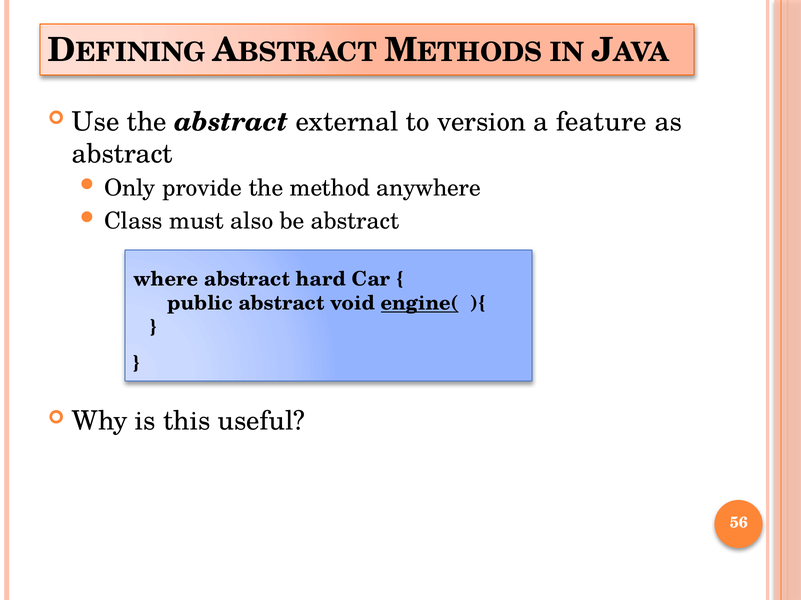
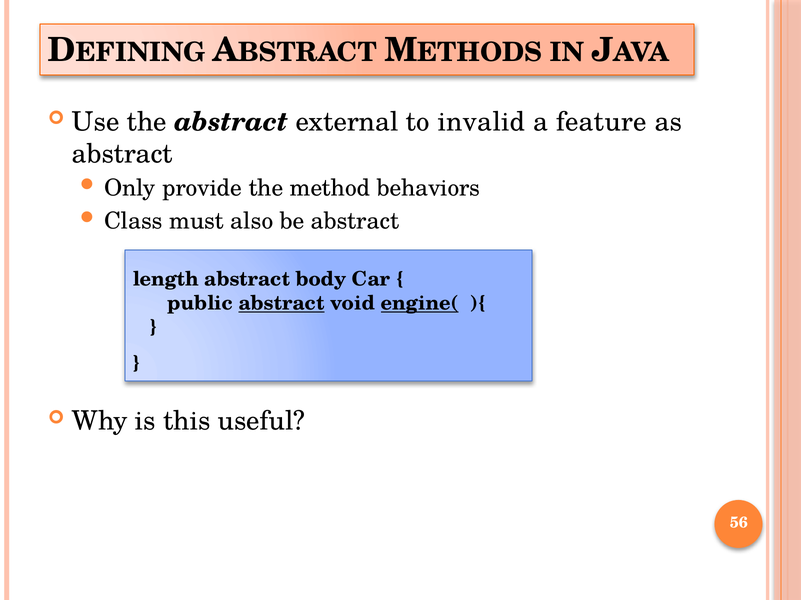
version: version -> invalid
anywhere: anywhere -> behaviors
where: where -> length
hard: hard -> body
abstract at (282, 304) underline: none -> present
